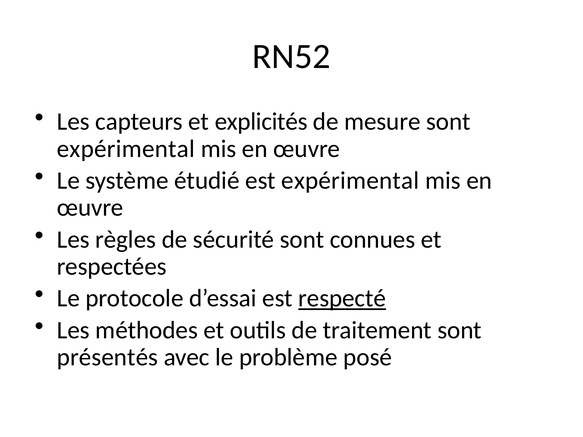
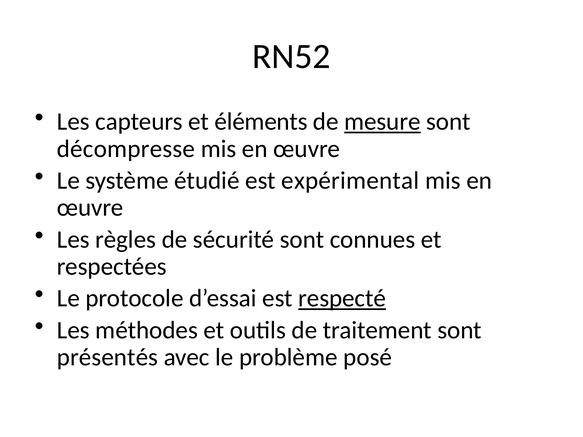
explicités: explicités -> éléments
mesure underline: none -> present
expérimental at (126, 149): expérimental -> décompresse
